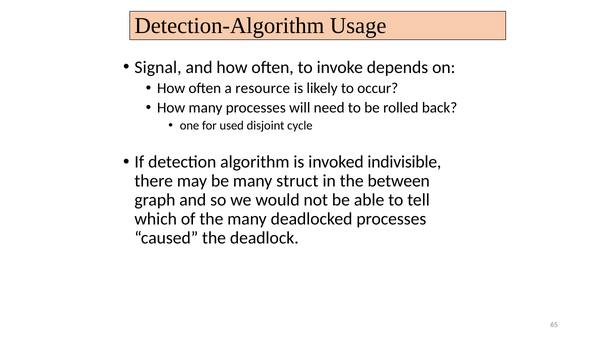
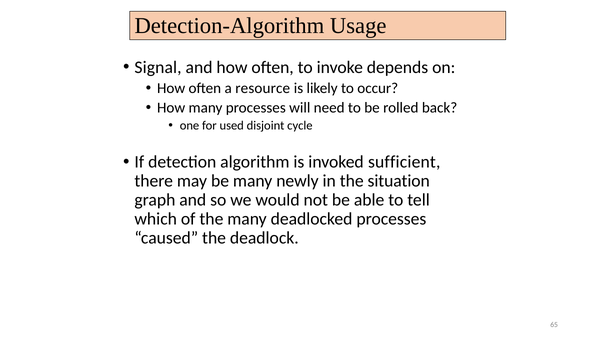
indivisible: indivisible -> sufficient
struct: struct -> newly
between: between -> situation
